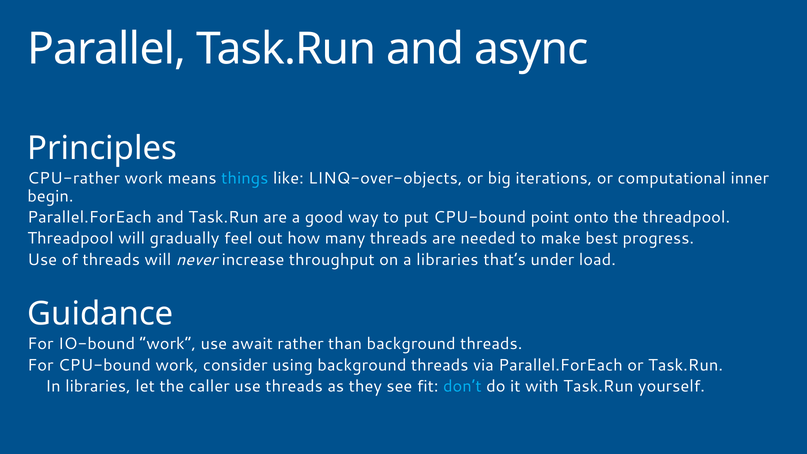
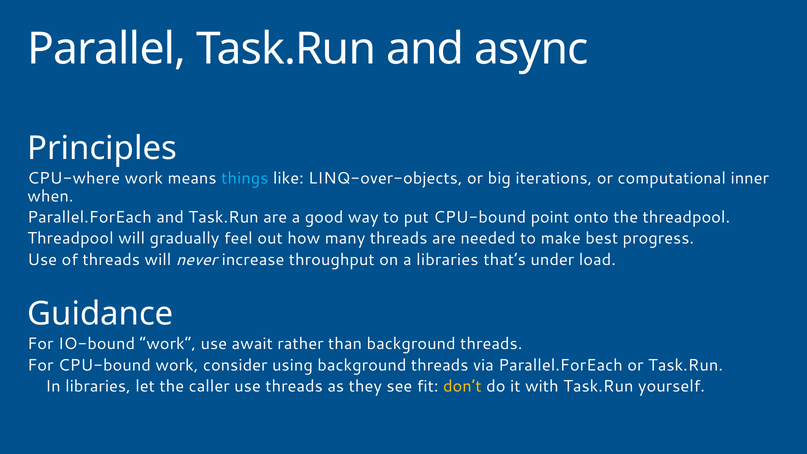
CPU-rather: CPU-rather -> CPU-where
begin: begin -> when
don’t colour: light blue -> yellow
